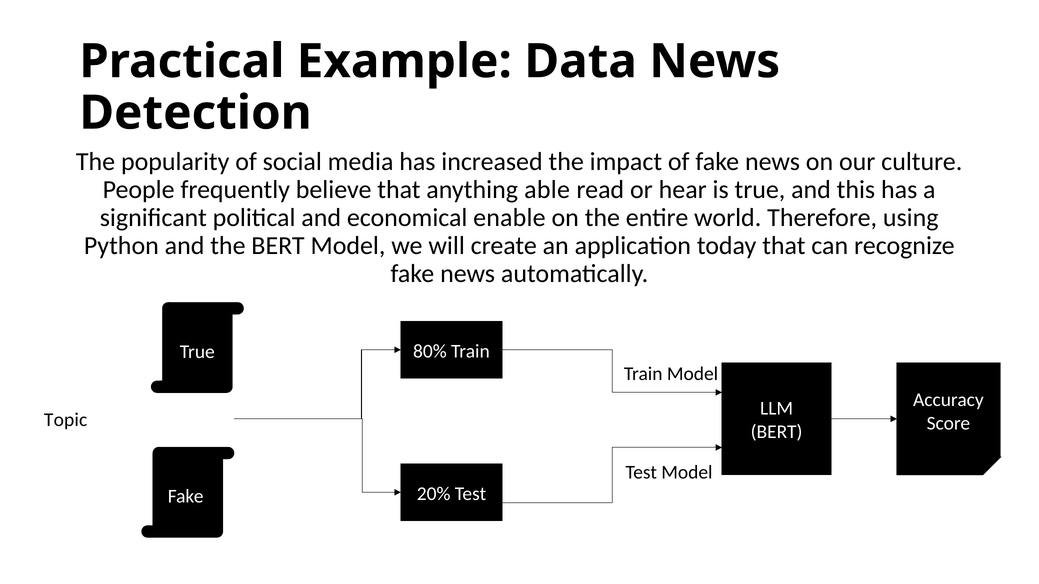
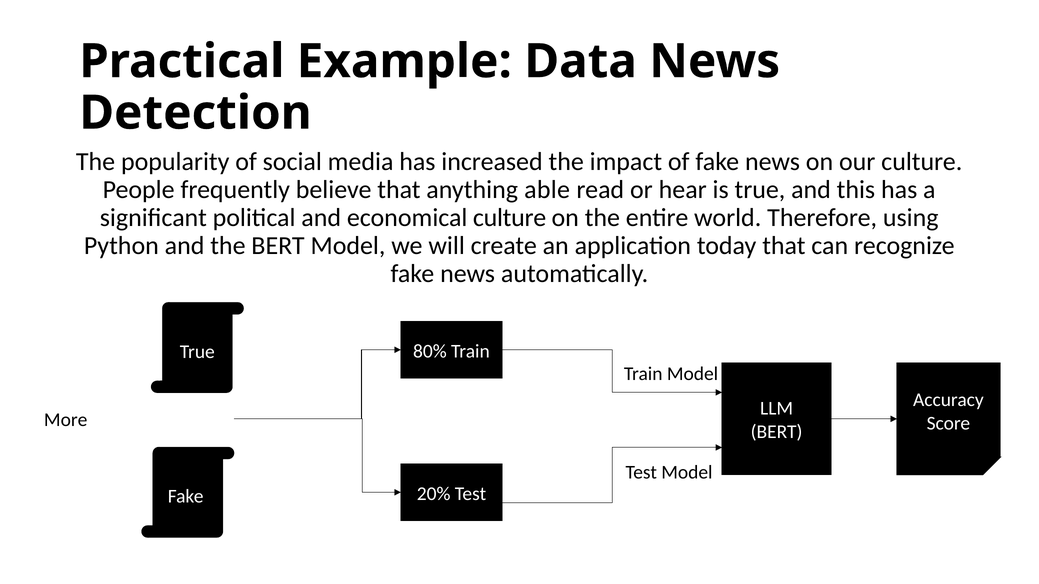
economical enable: enable -> culture
Topic: Topic -> More
